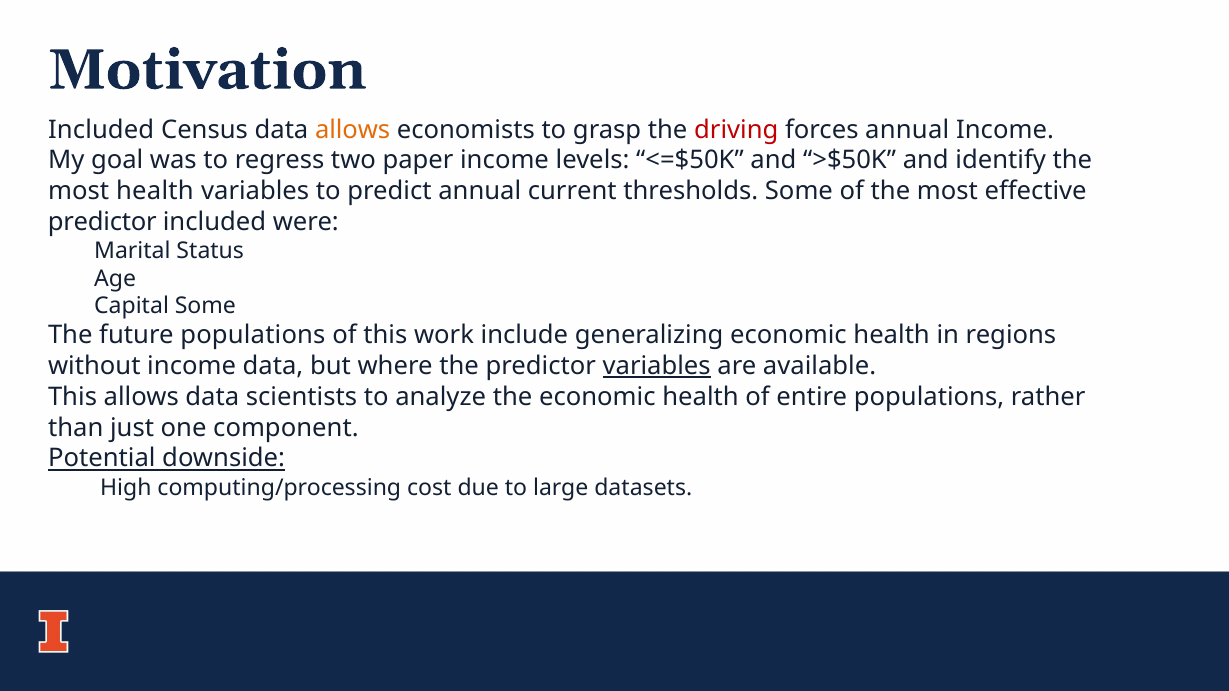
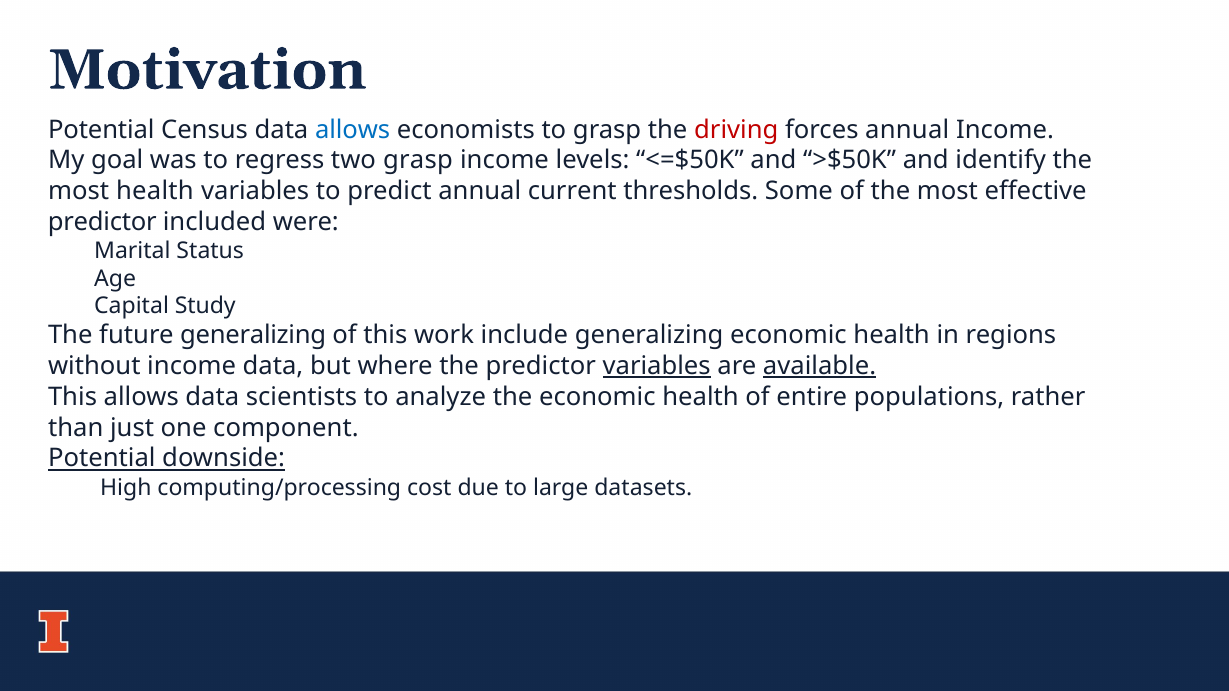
Included at (101, 130): Included -> Potential
allows at (353, 130) colour: orange -> blue
two paper: paper -> grasp
Capital Some: Some -> Study
future populations: populations -> generalizing
available underline: none -> present
